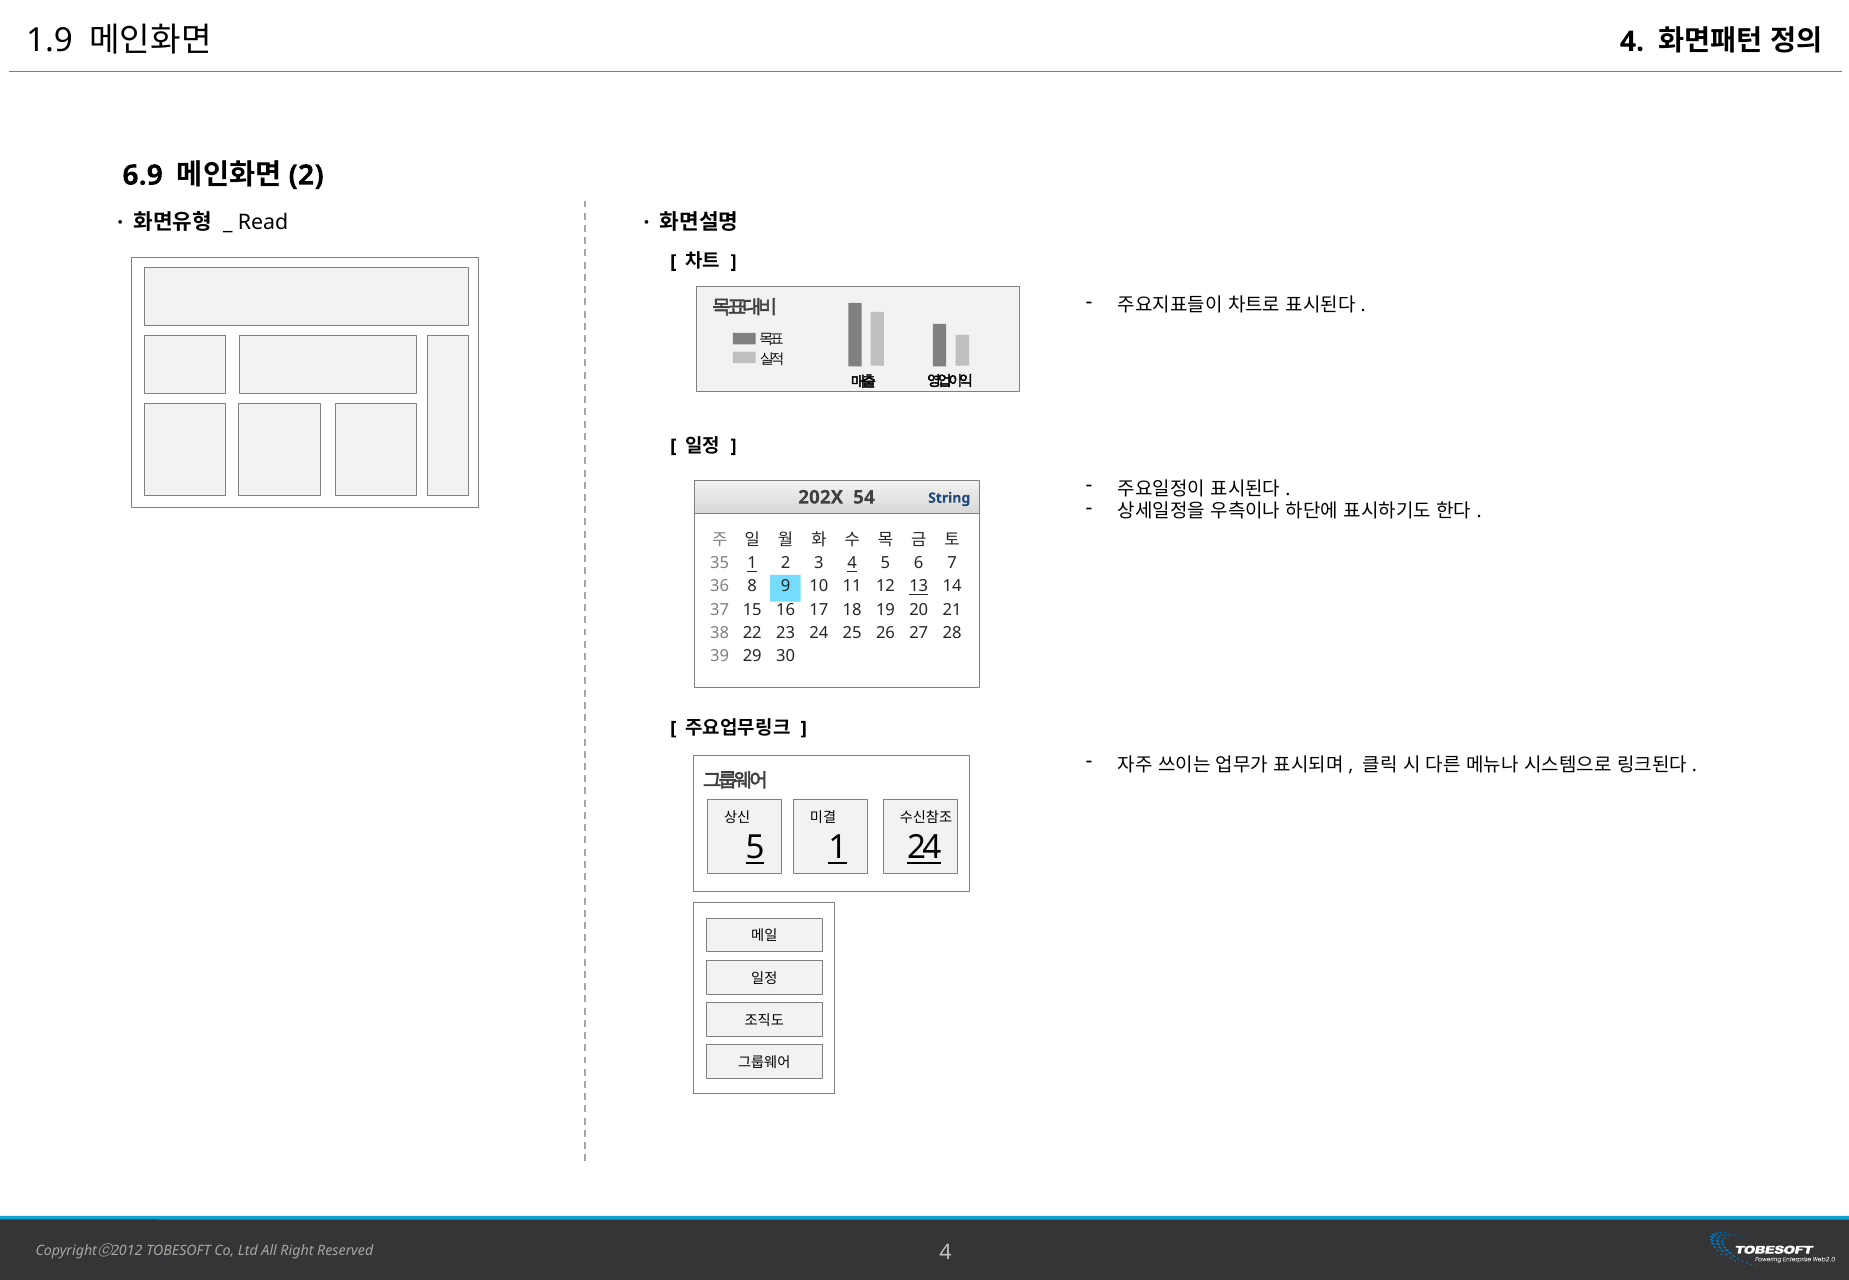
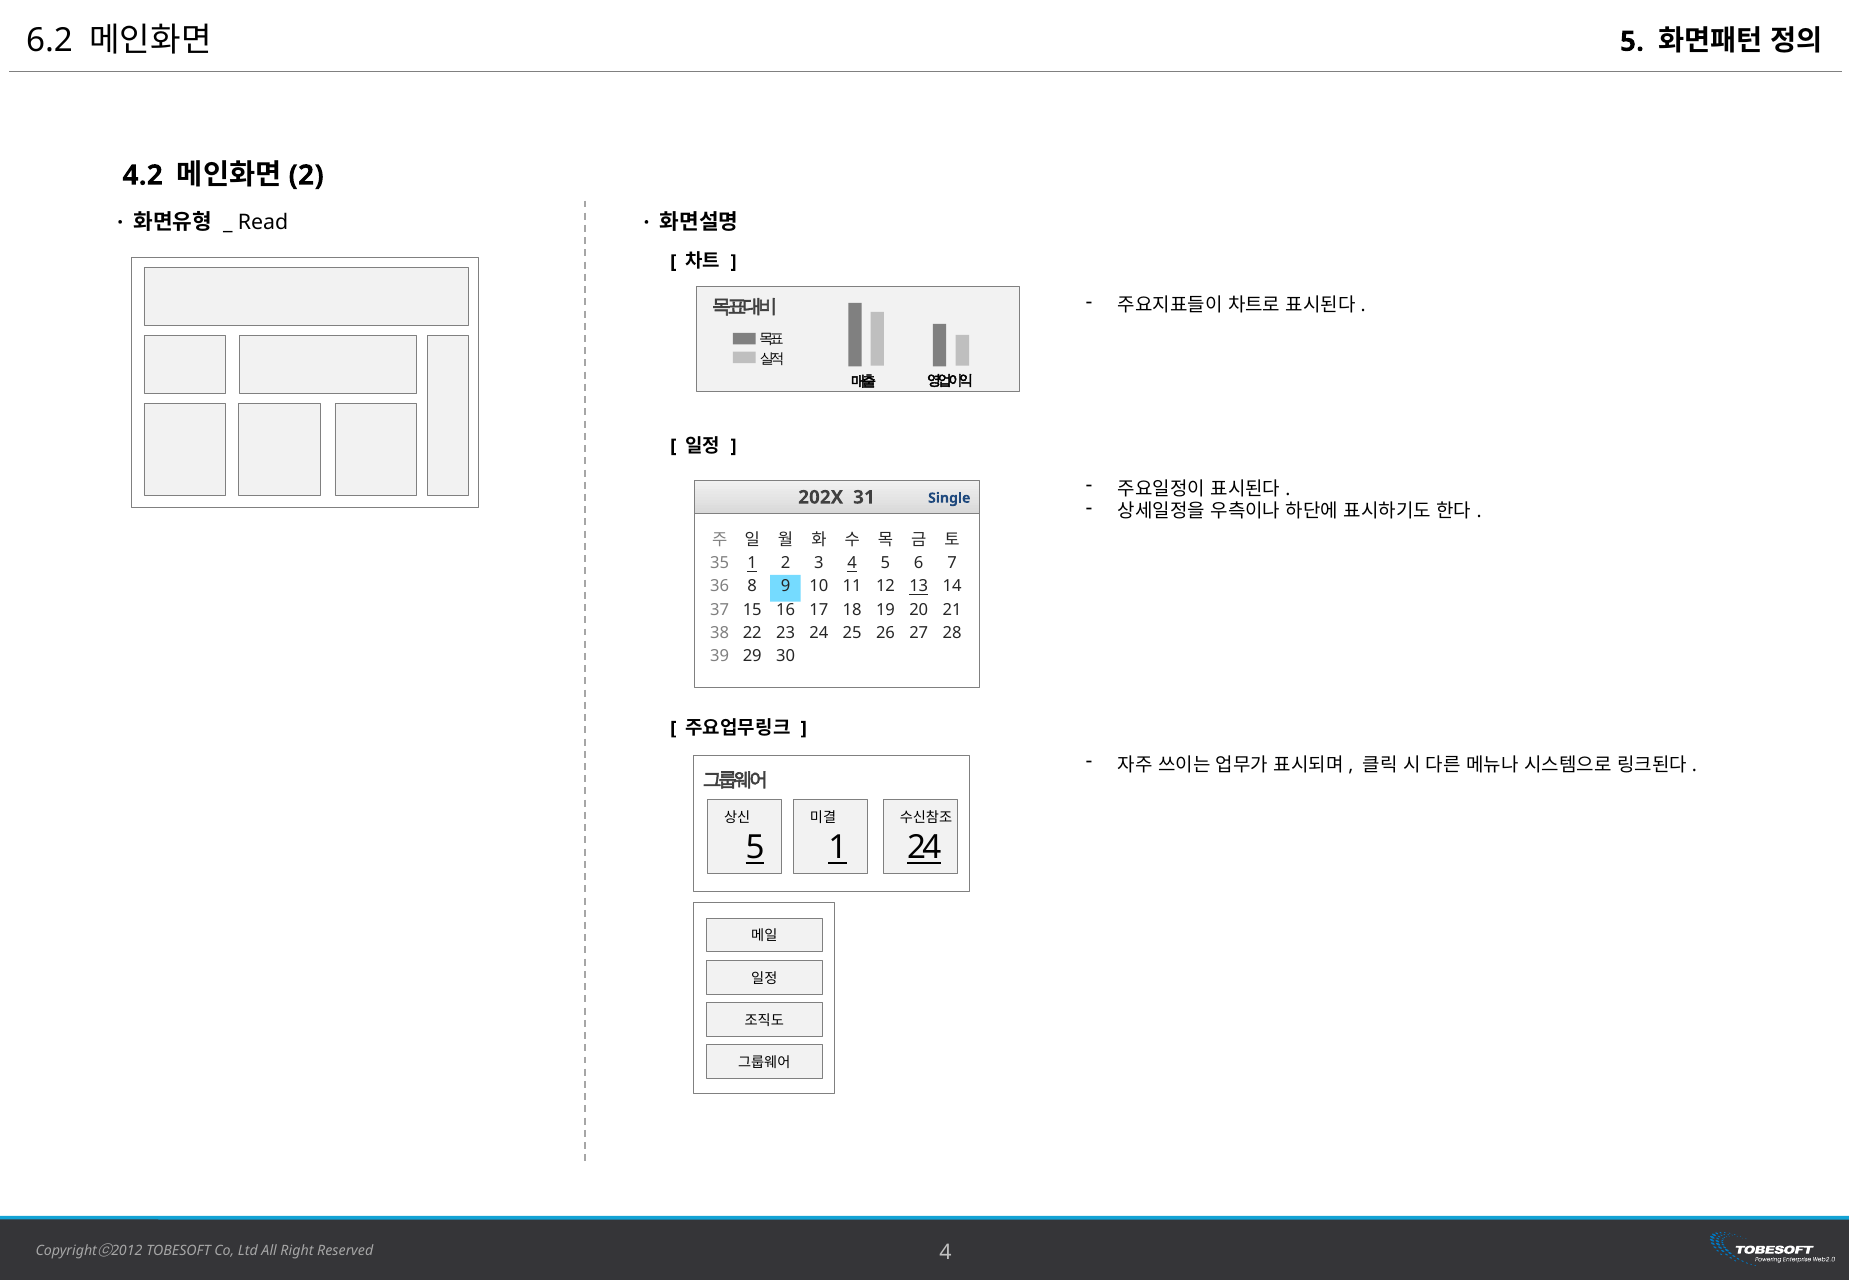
1.9: 1.9 -> 6.2
4 at (1632, 41): 4 -> 5
6.9: 6.9 -> 4.2
54: 54 -> 31
String: String -> Single
